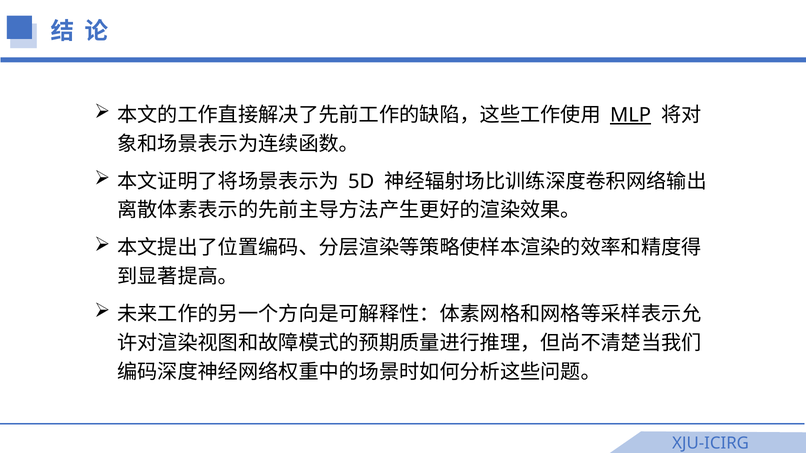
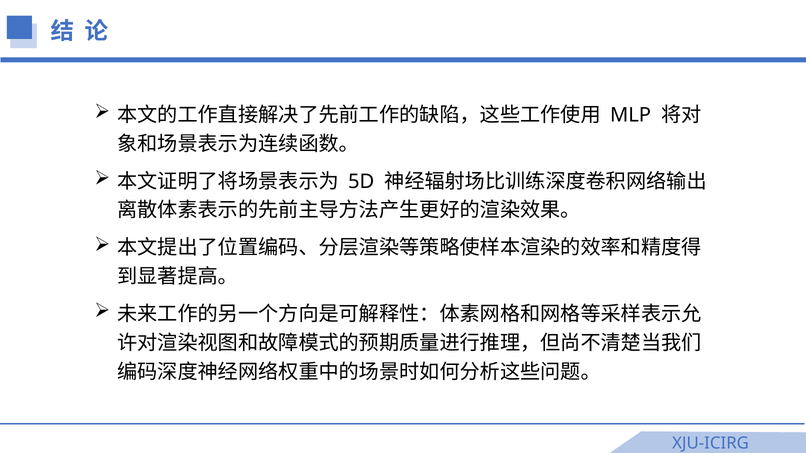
MLP underline: present -> none
